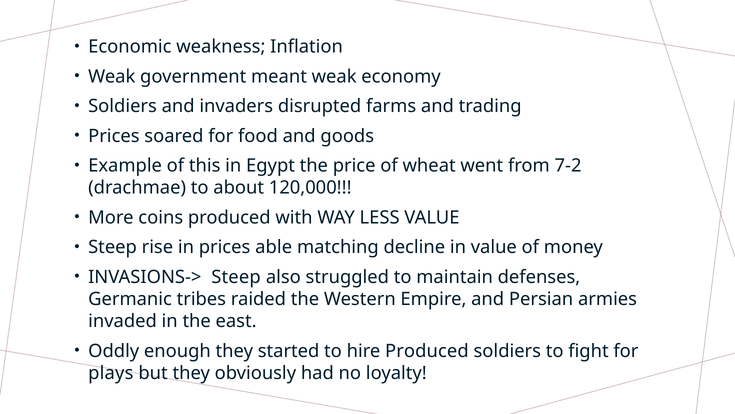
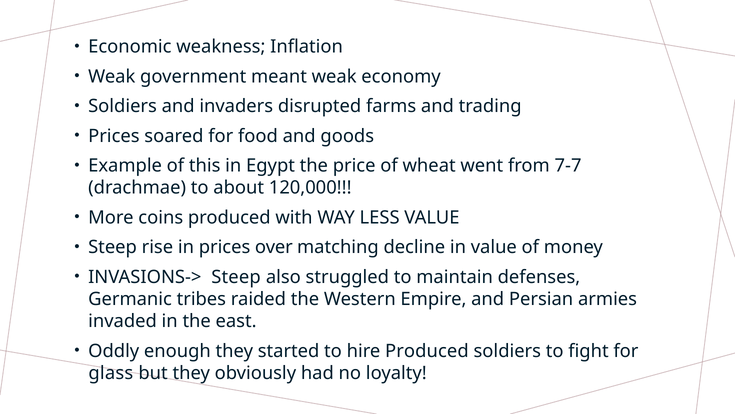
7-2: 7-2 -> 7-7
able: able -> over
plays: plays -> glass
